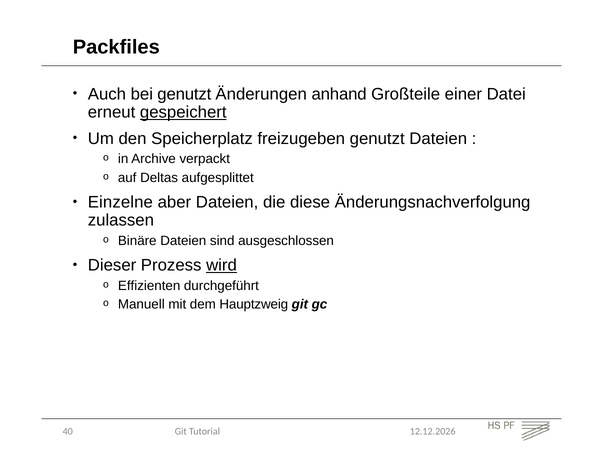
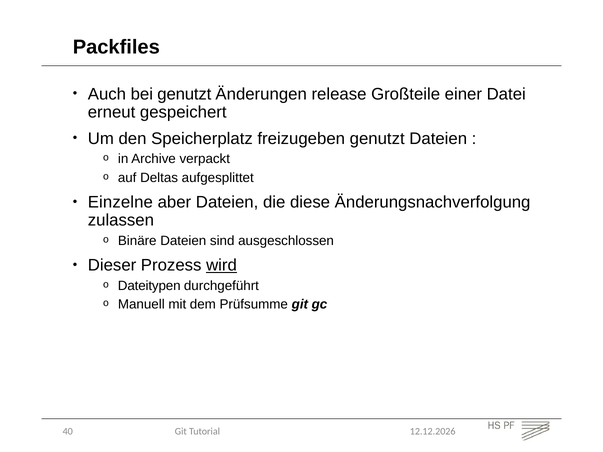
anhand: anhand -> release
gespeichert underline: present -> none
Effizienten: Effizienten -> Dateitypen
Hauptzweig: Hauptzweig -> Prüfsumme
